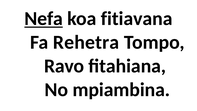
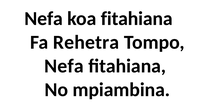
Nefa at (44, 19) underline: present -> none
koa fitiavana: fitiavana -> fitahiana
Ravo at (64, 66): Ravo -> Nefa
